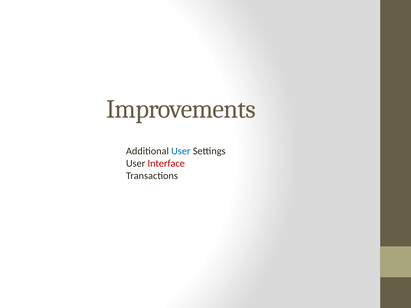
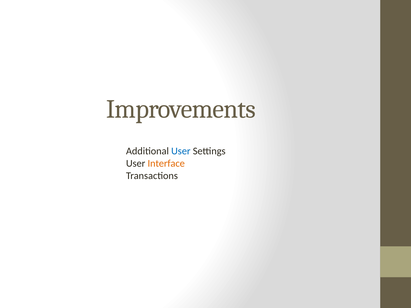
Interface colour: red -> orange
